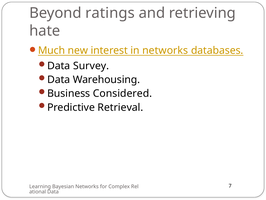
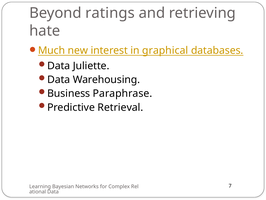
in networks: networks -> graphical
Survey: Survey -> Juliette
Considered: Considered -> Paraphrase
